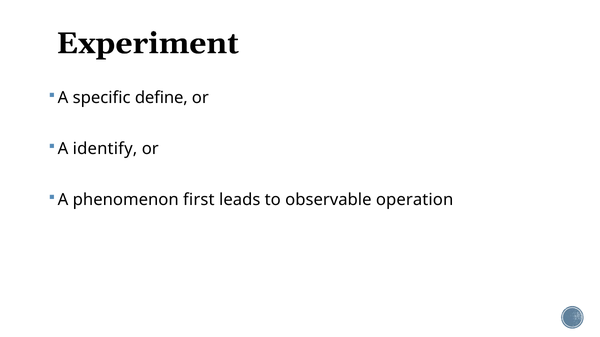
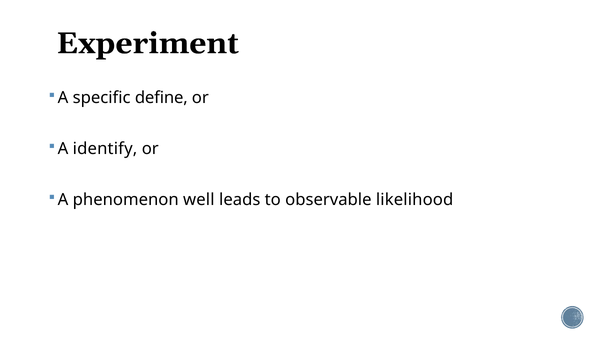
first: first -> well
operation: operation -> likelihood
